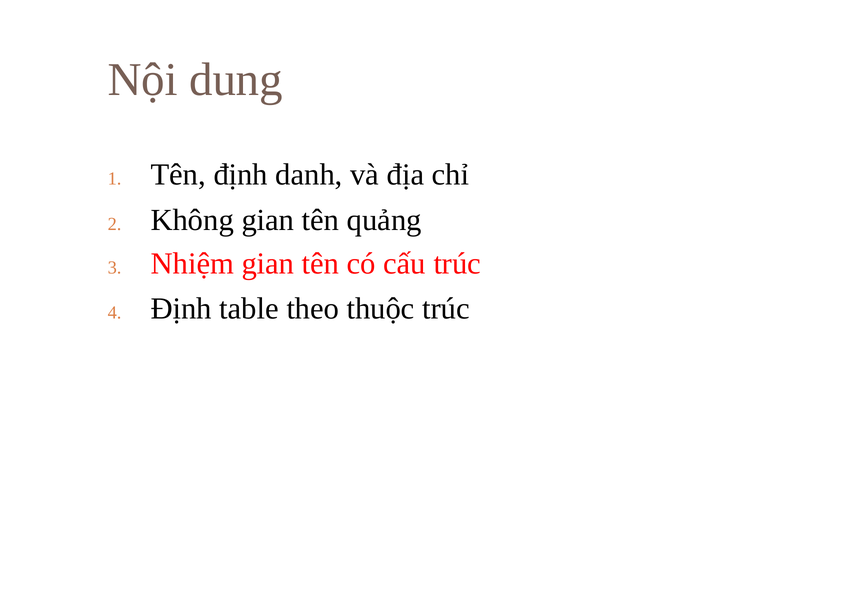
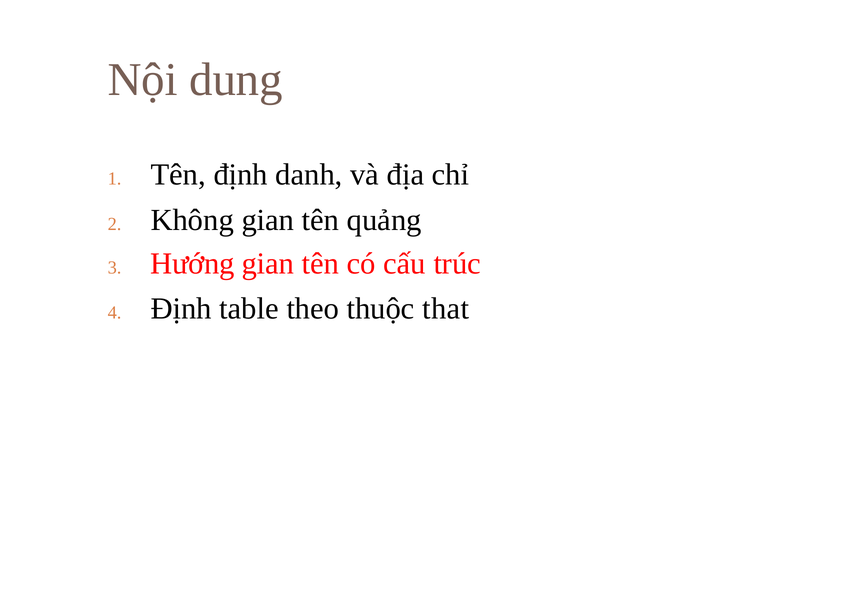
Nhiệm: Nhiệm -> Hướng
thuộc trúc: trúc -> that
